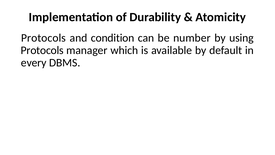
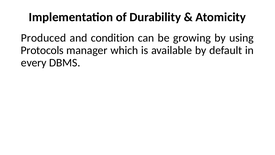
Protocols at (43, 38): Protocols -> Produced
number: number -> growing
